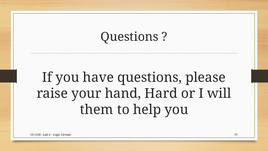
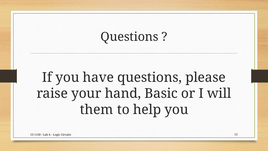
Hard: Hard -> Basic
